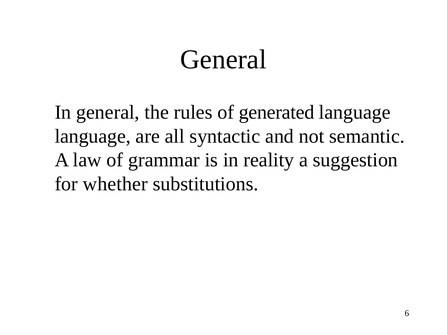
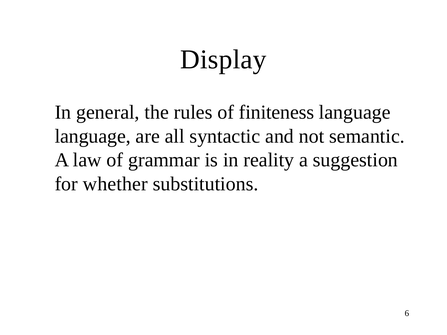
General at (223, 60): General -> Display
generated: generated -> finiteness
